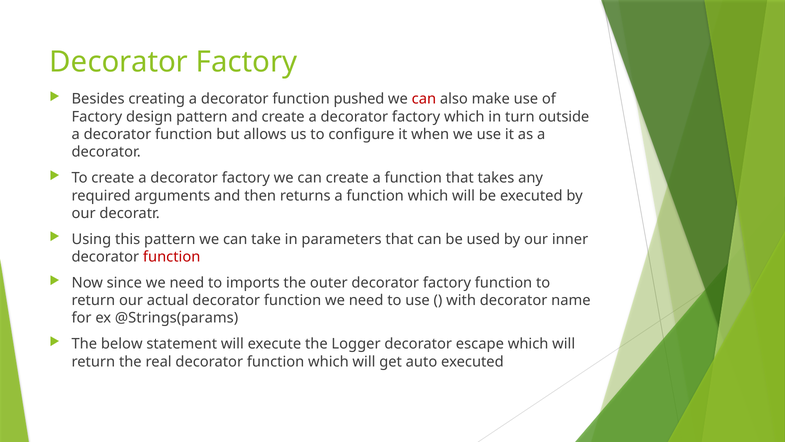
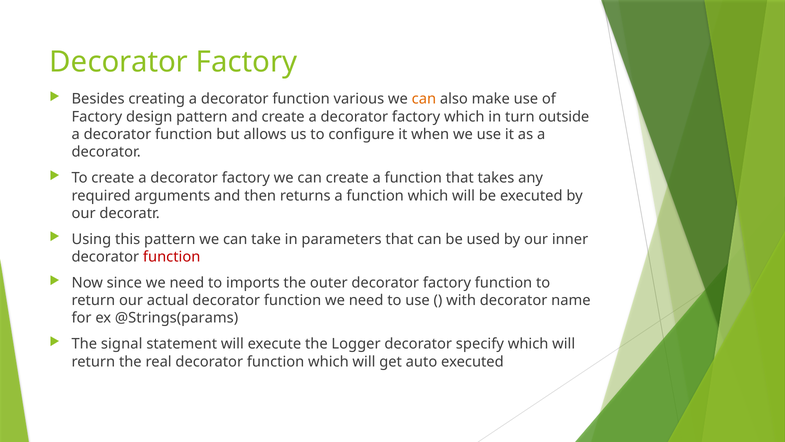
pushed: pushed -> various
can at (424, 99) colour: red -> orange
below: below -> signal
escape: escape -> specify
